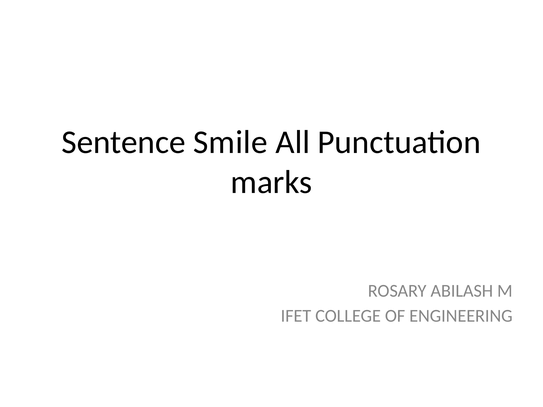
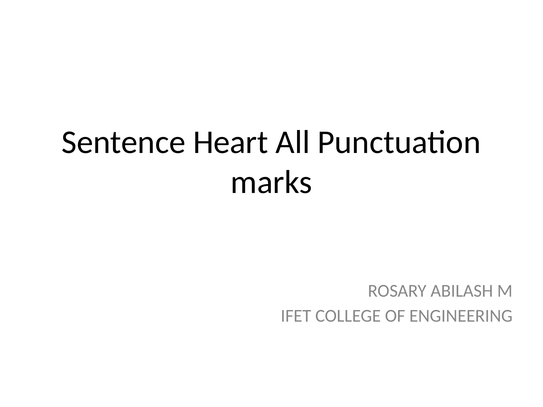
Smile: Smile -> Heart
